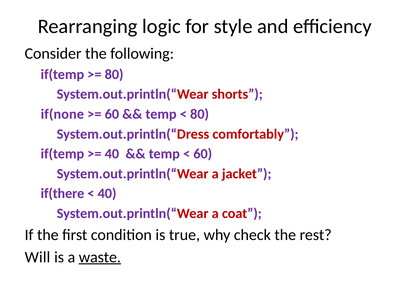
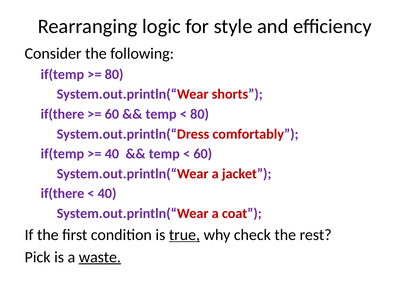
if(none at (62, 114): if(none -> if(there
true underline: none -> present
Will: Will -> Pick
